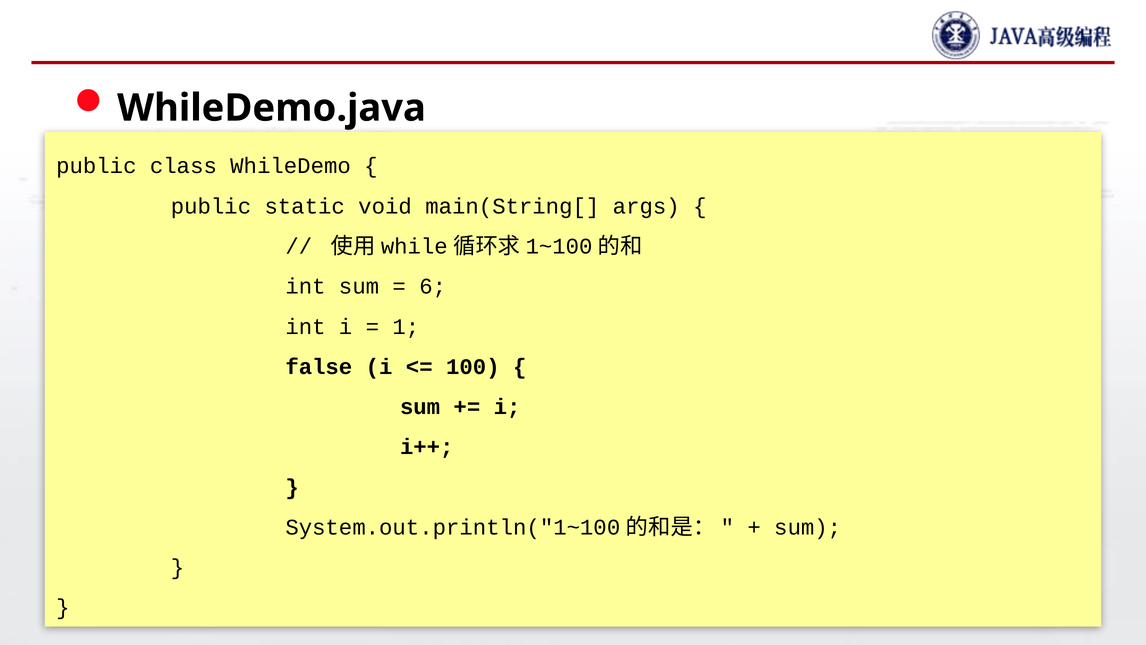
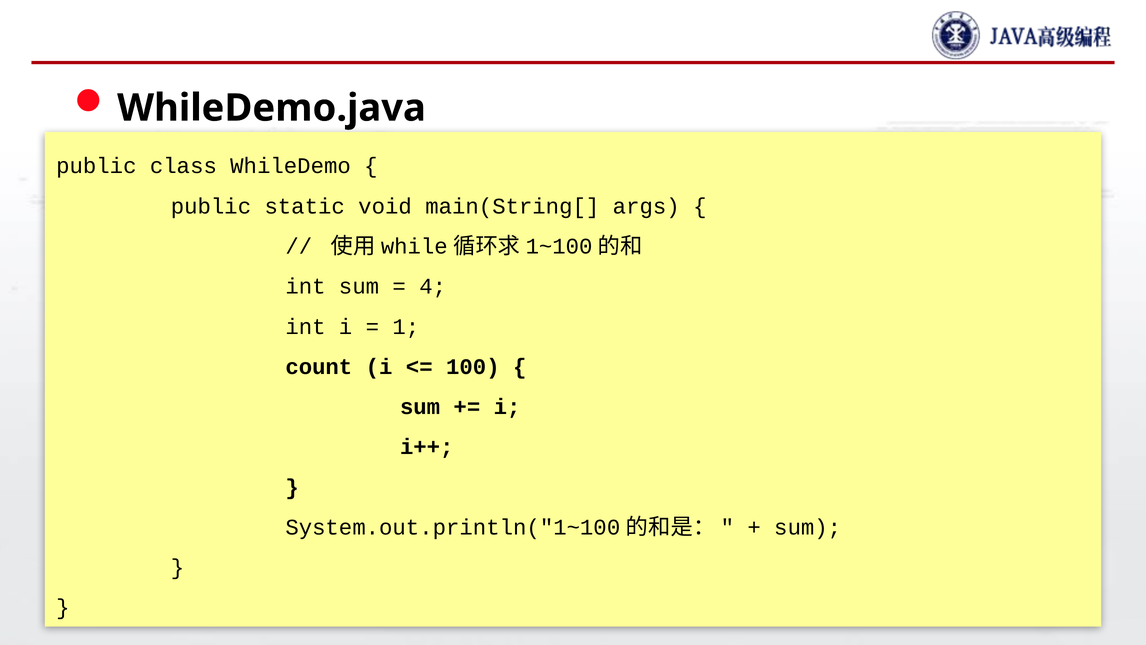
6: 6 -> 4
false: false -> count
